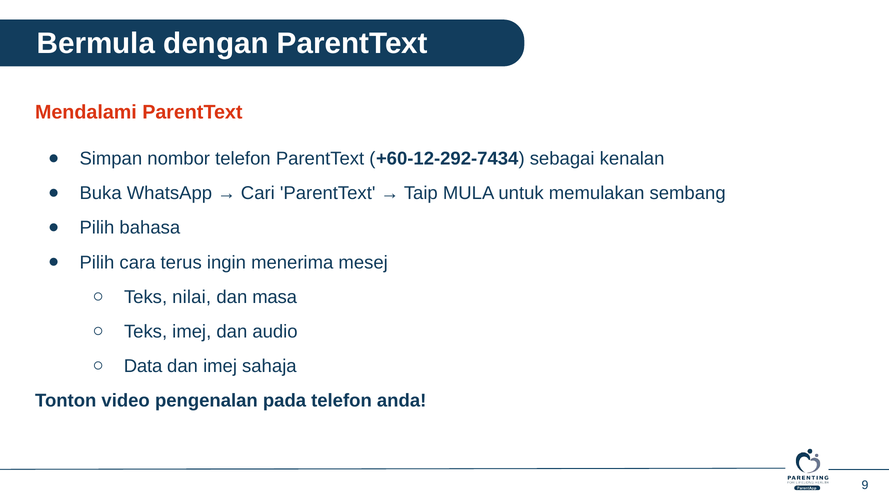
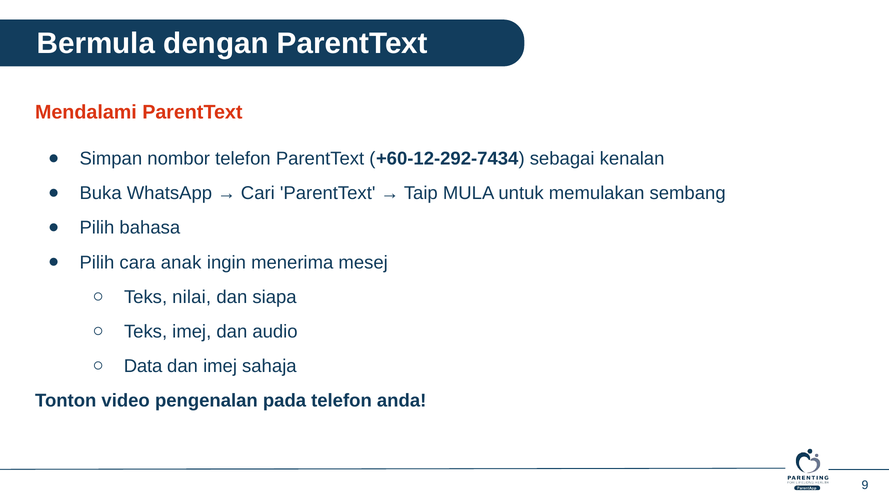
terus: terus -> anak
masa: masa -> siapa
